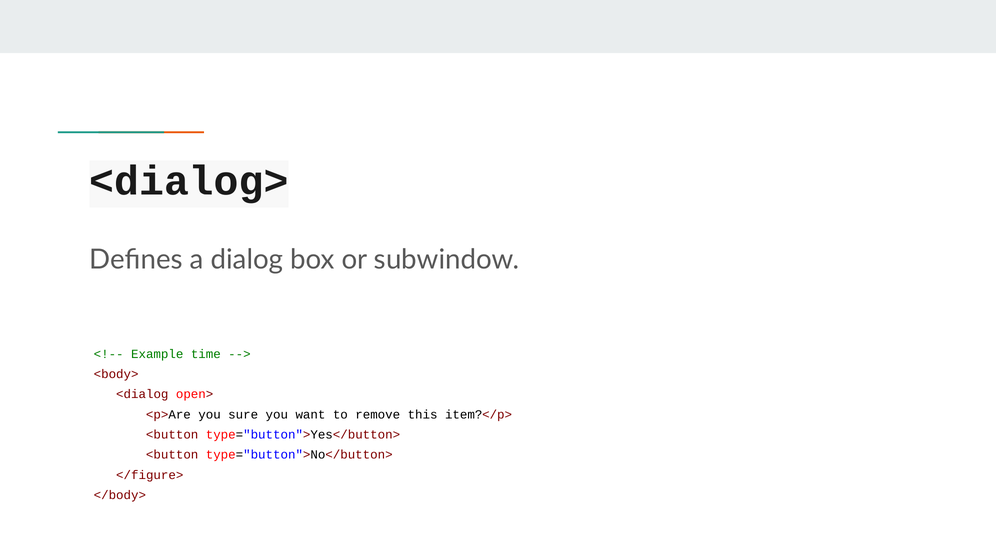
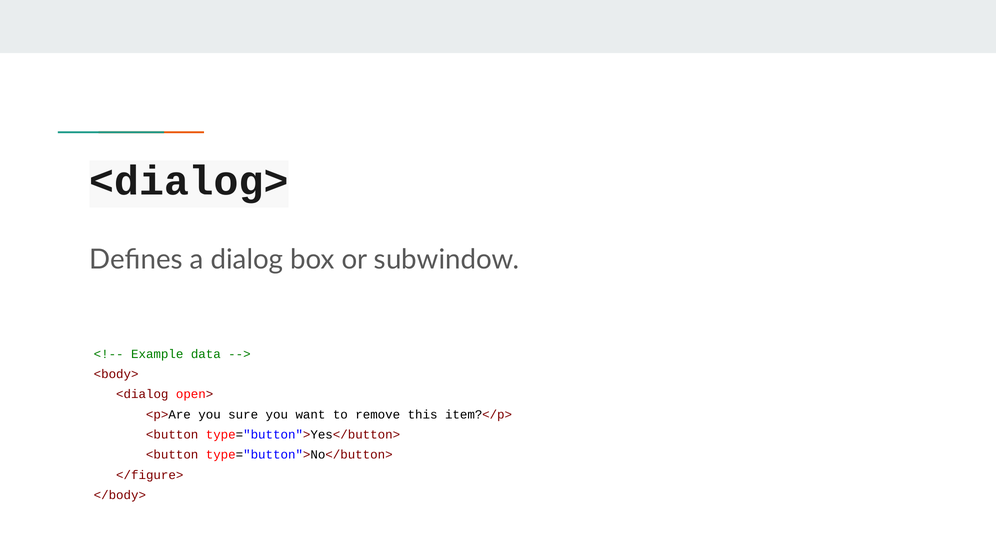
time: time -> data
